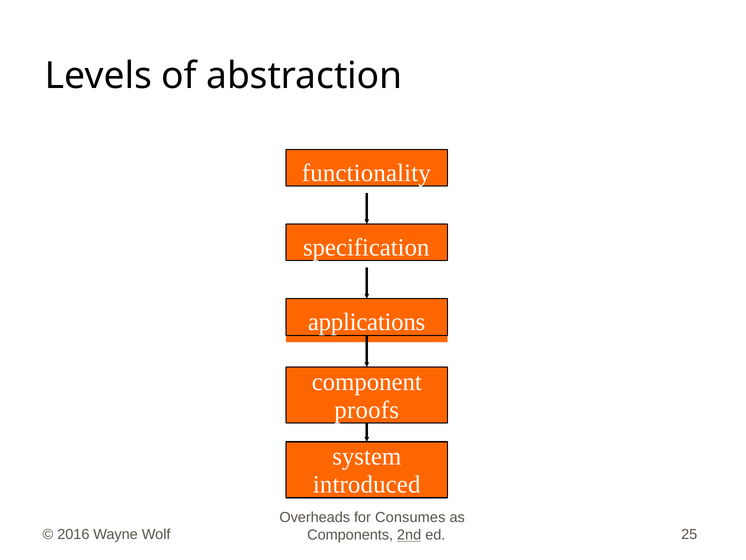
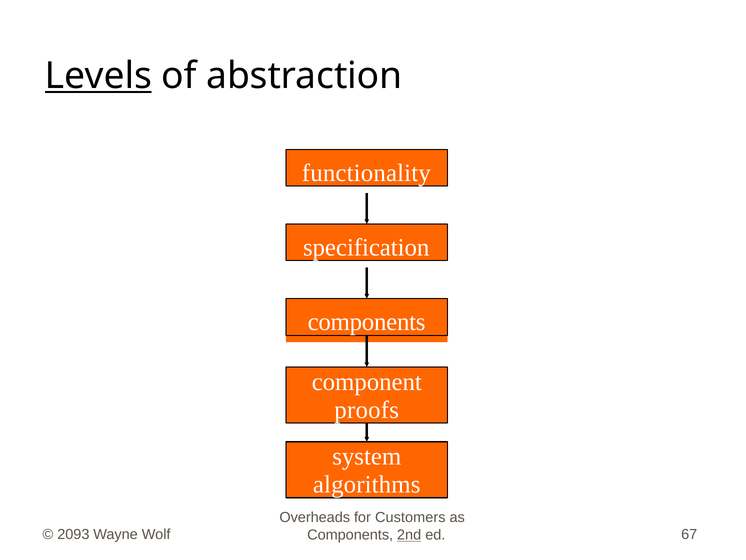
Levels underline: none -> present
applications at (367, 322): applications -> components
introduced: introduced -> algorithms
Consumes: Consumes -> Customers
2016: 2016 -> 2093
25: 25 -> 67
